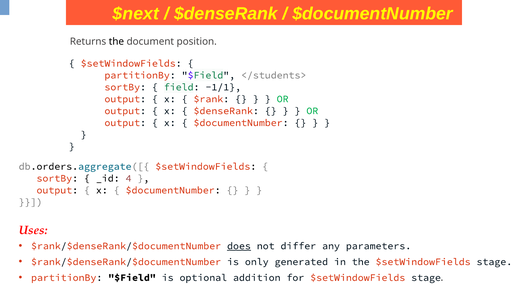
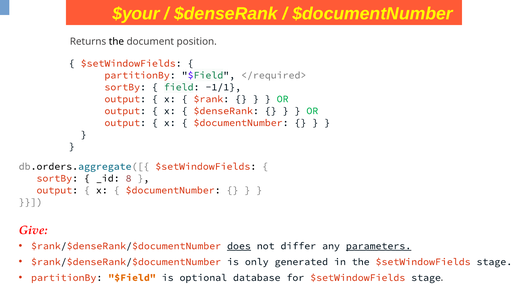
$next: $next -> $your
</students>: </students> -> </required>
4: 4 -> 8
Uses: Uses -> Give
parameters underline: none -> present
$Field at (132, 278) colour: black -> orange
addition: addition -> database
